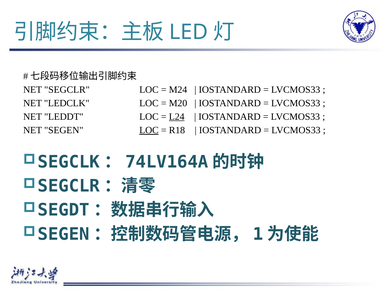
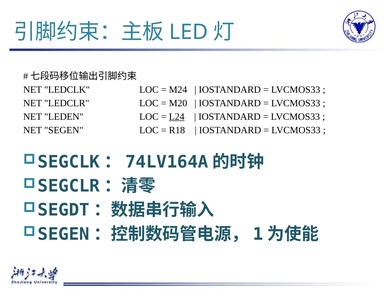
SEGCLR: SEGCLR -> LEDCLK
LEDCLK: LEDCLK -> LEDCLR
LEDDT: LEDDT -> LEDEN
LOC at (149, 130) underline: present -> none
